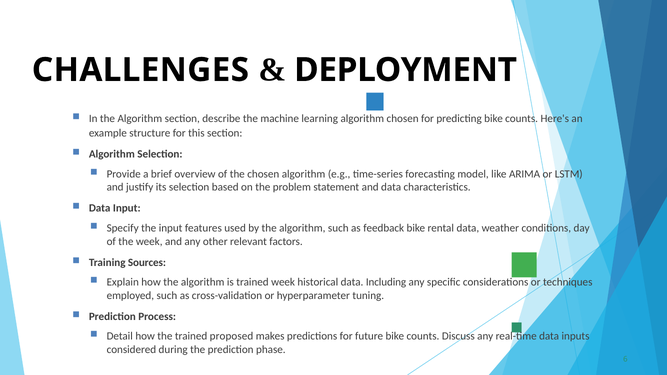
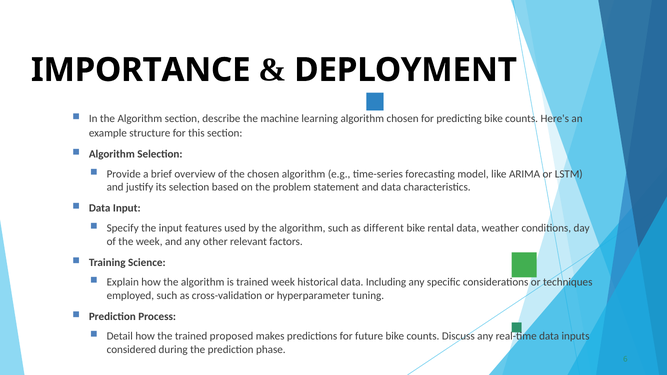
CHALLENGES: CHALLENGES -> IMPORTANCE
feedback: feedback -> different
Sources: Sources -> Science
